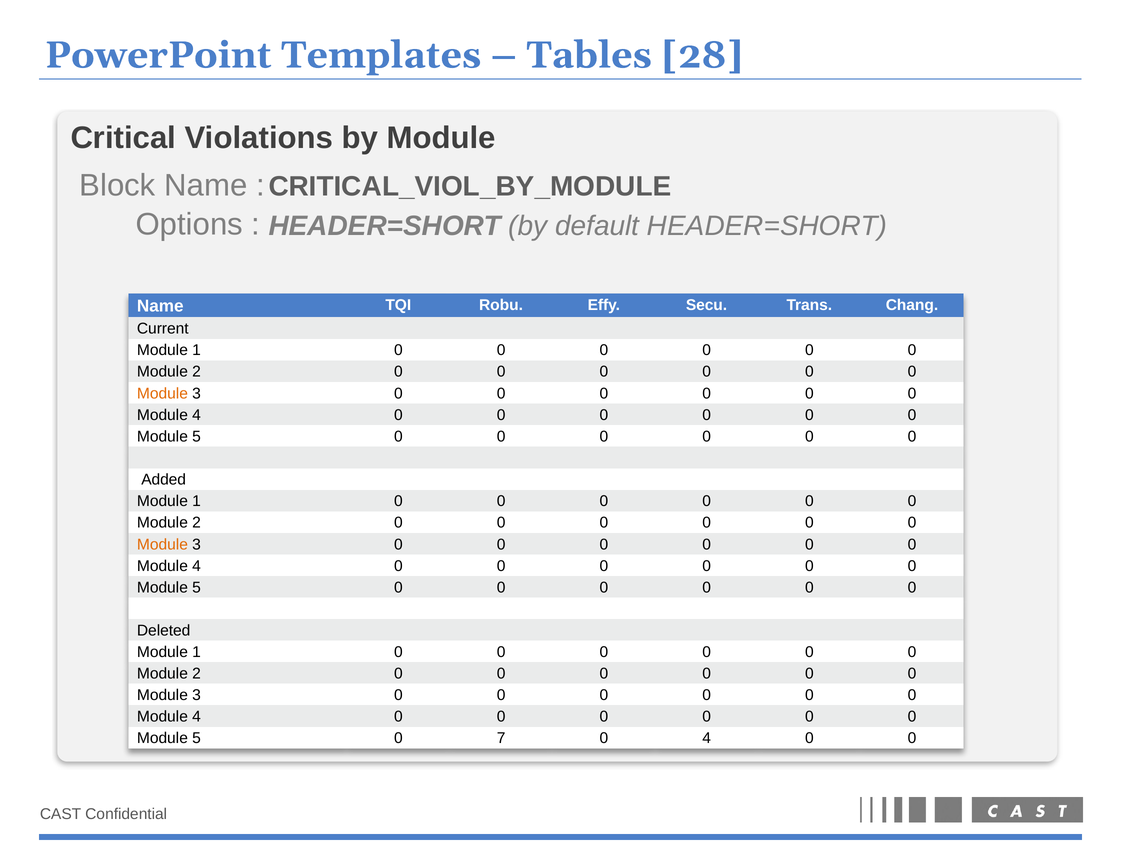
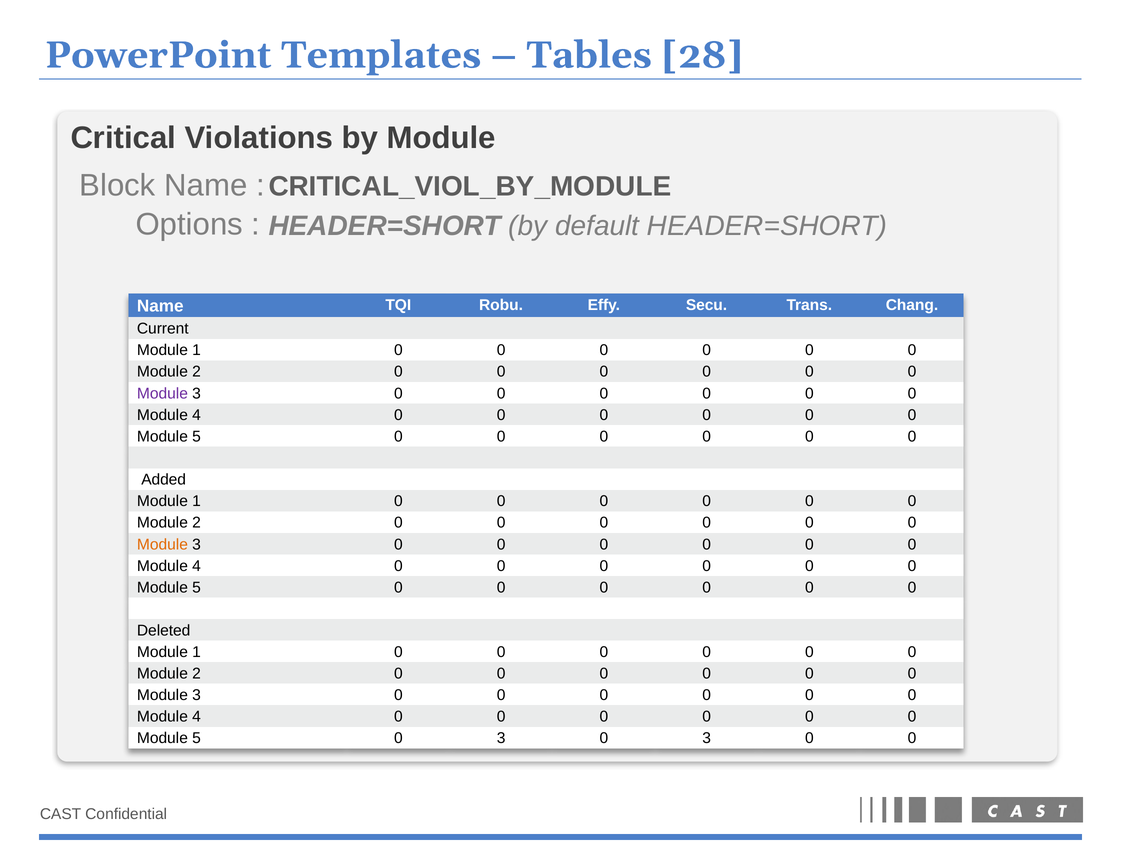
Module at (162, 393) colour: orange -> purple
5 0 7: 7 -> 3
4 at (707, 738): 4 -> 3
